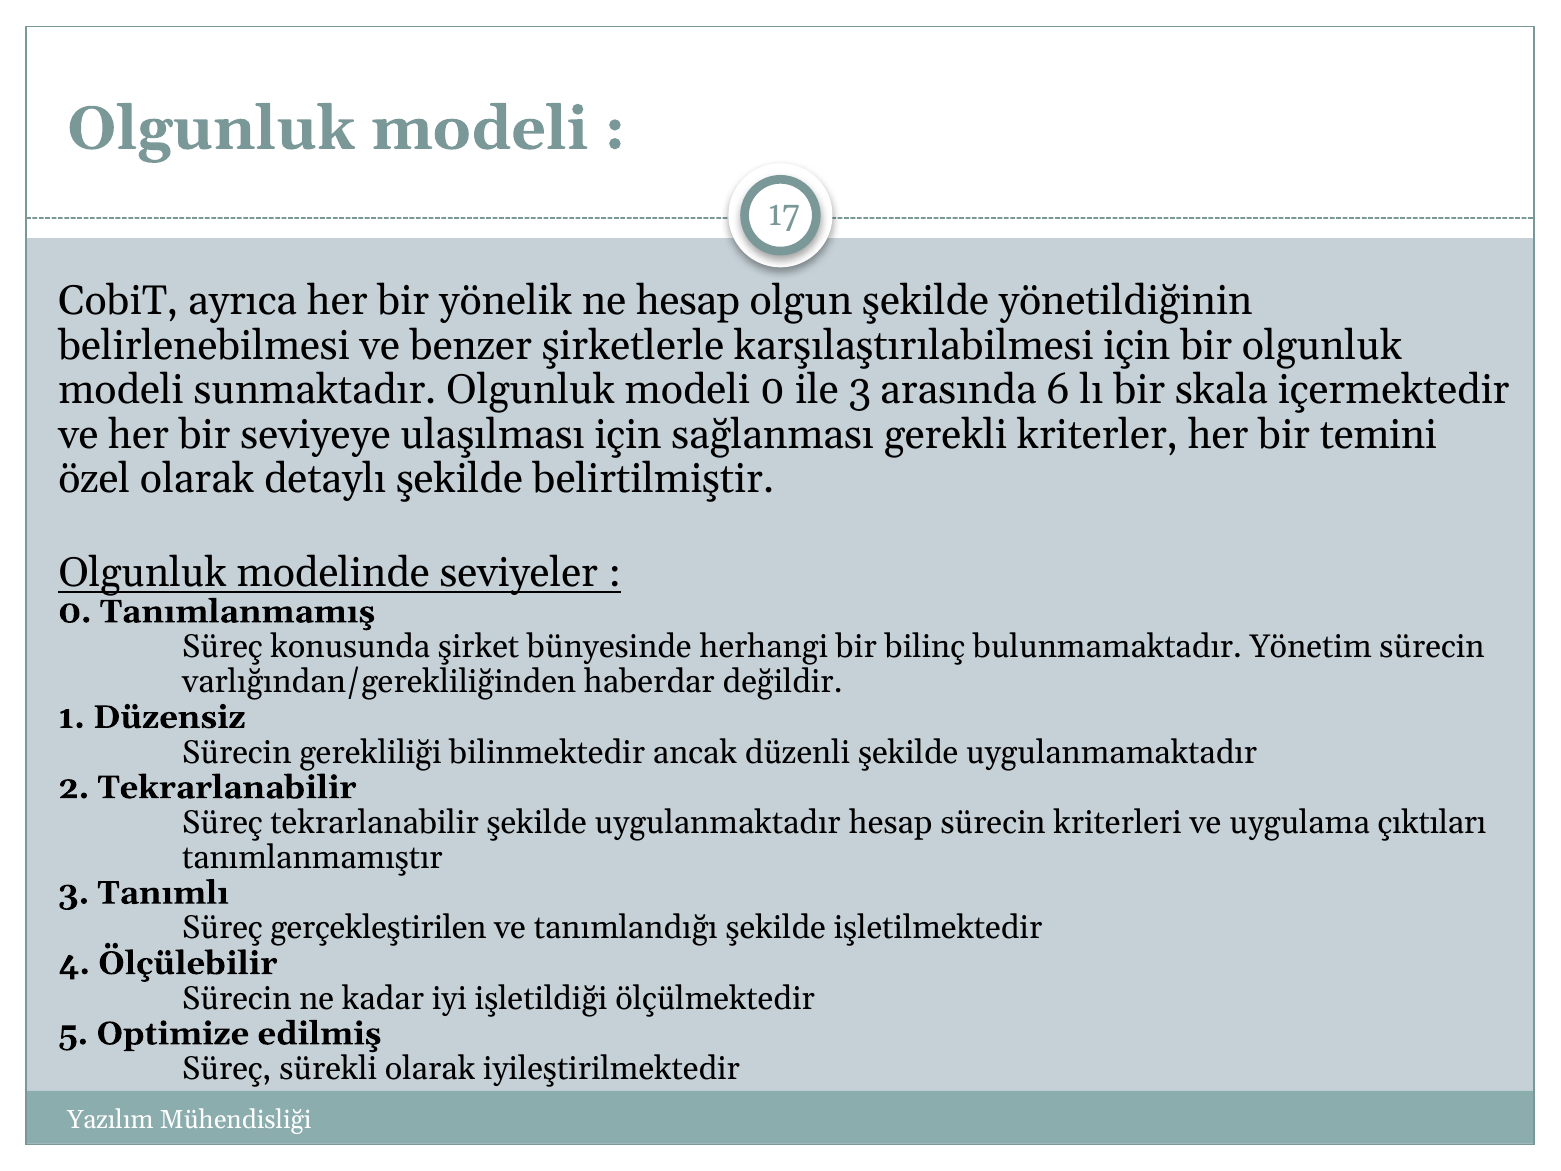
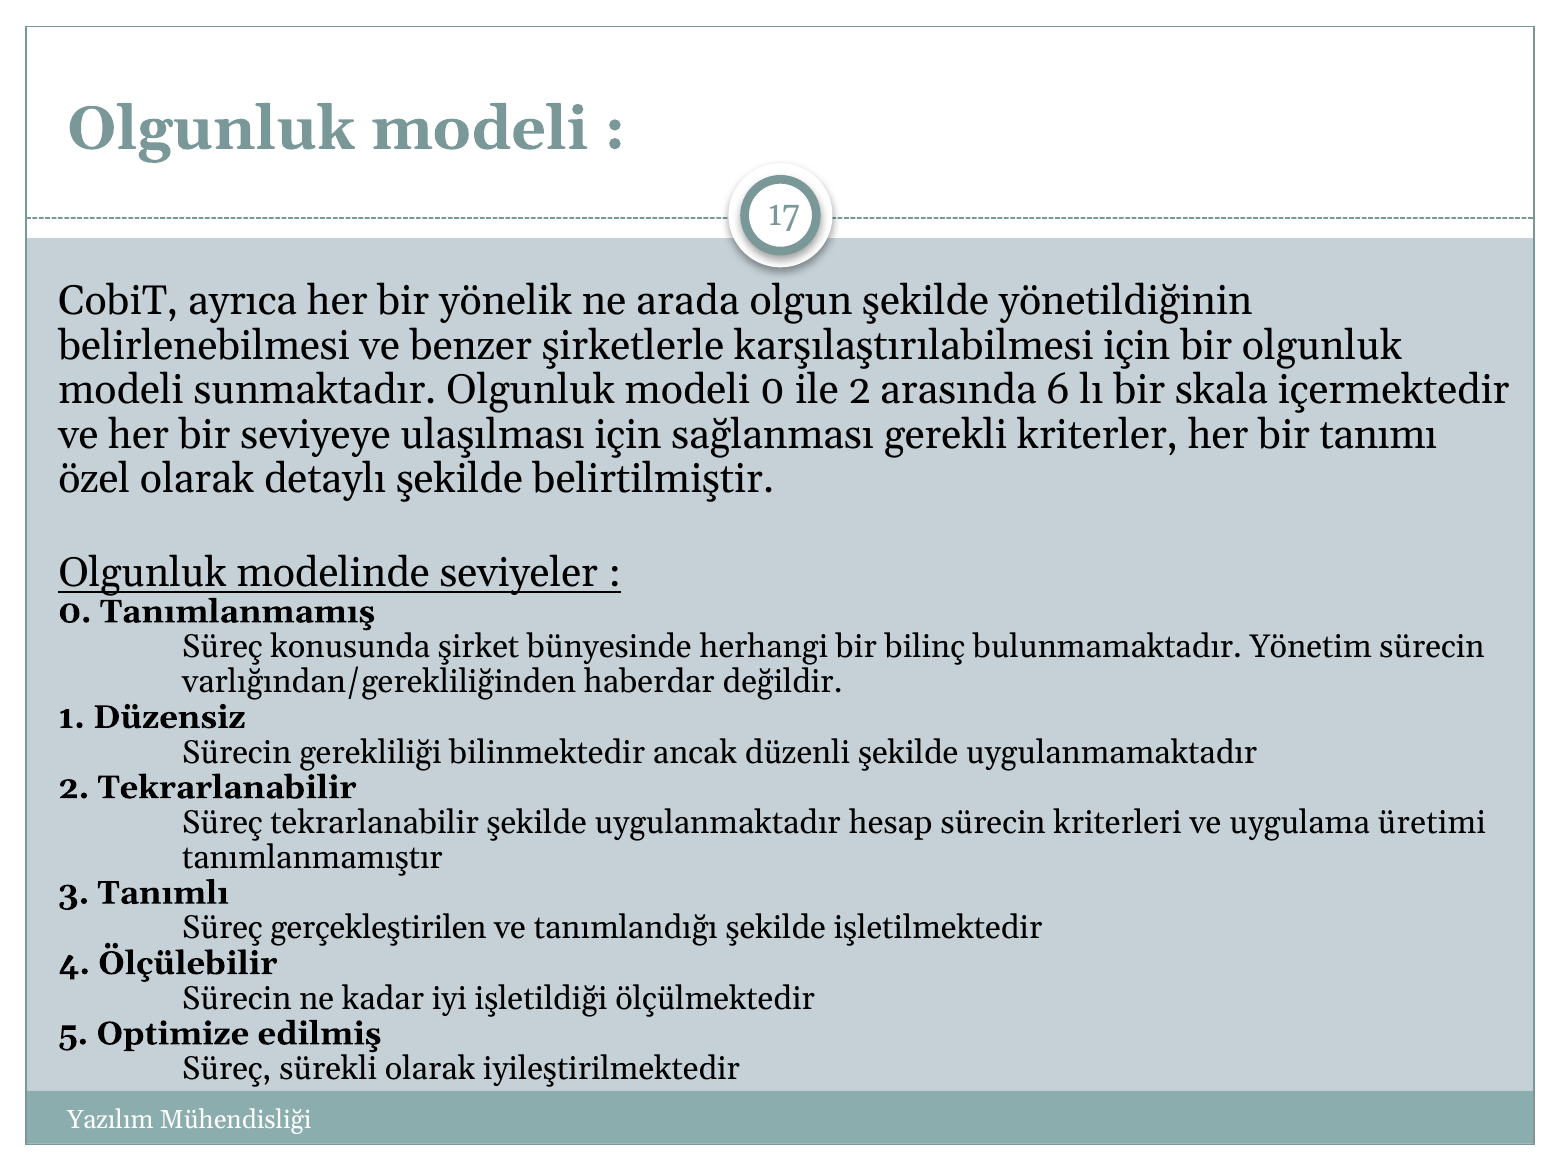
ne hesap: hesap -> arada
ile 3: 3 -> 2
temini: temini -> tanımı
çıktıları: çıktıları -> üretimi
